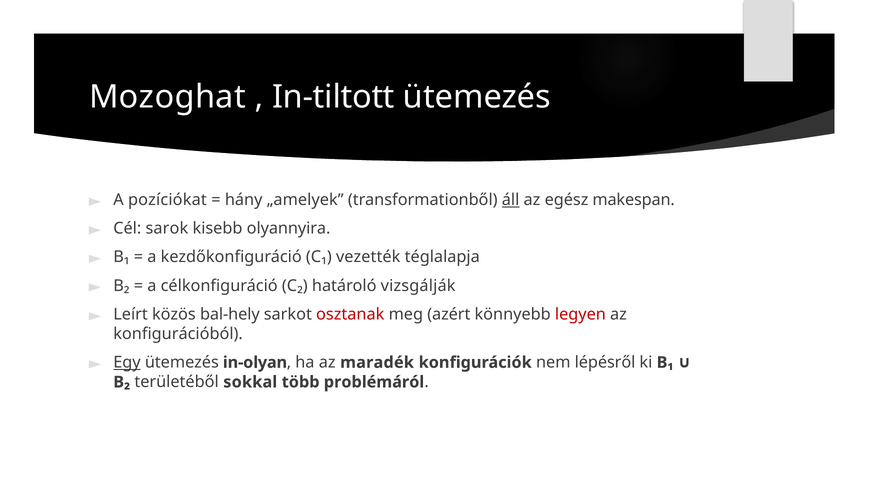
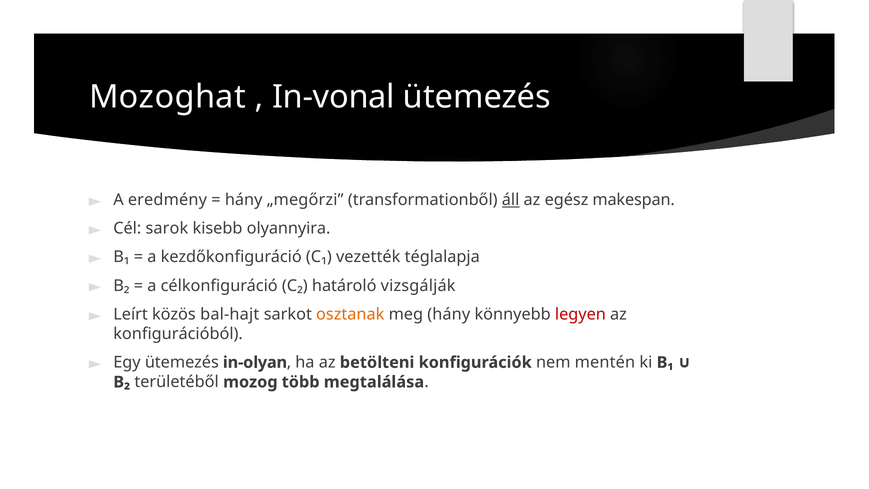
In-tiltott: In-tiltott -> In-vonal
pozíciókat: pozíciókat -> eredmény
„amelyek: „amelyek -> „megőrzi
bal-hely: bal-hely -> bal-hajt
osztanak colour: red -> orange
meg azért: azért -> hány
Egy underline: present -> none
maradék: maradék -> betölteni
lépésről: lépésről -> mentén
sokkal: sokkal -> mozog
problémáról: problémáról -> megtalálása
